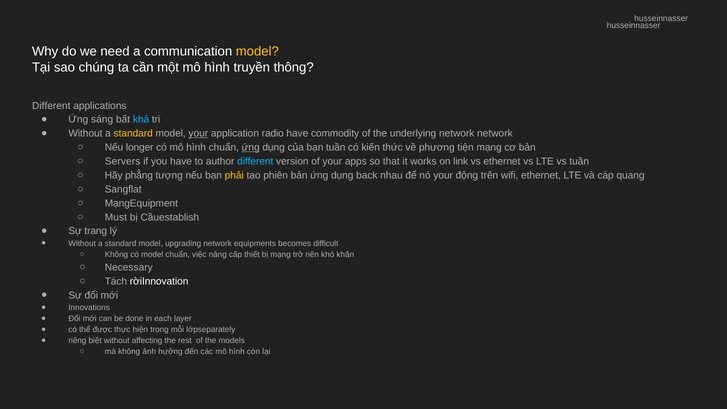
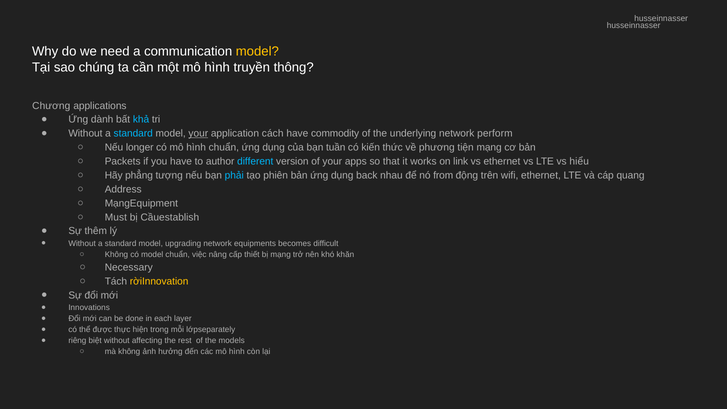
Different at (51, 106): Different -> Chương
sáng: sáng -> dành
standard at (133, 134) colour: yellow -> light blue
radio: radio -> cách
network network: network -> perform
ứng at (251, 147) underline: present -> none
Servers: Servers -> Packets
vs tuần: tuần -> hiểu
phải colour: yellow -> light blue
nó your: your -> from
Sangflat: Sangflat -> Address
trang: trang -> thêm
rờiInnovation colour: white -> yellow
